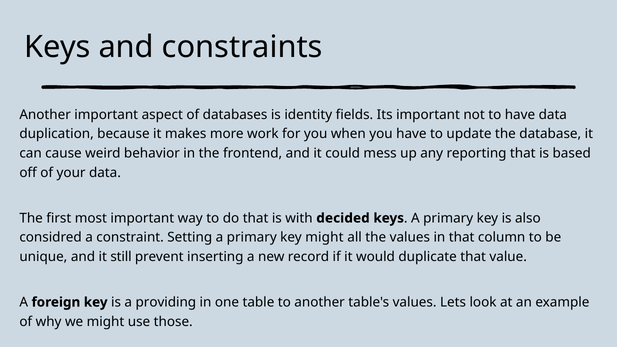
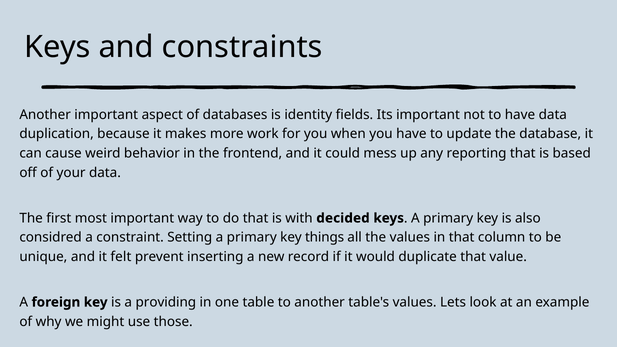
key might: might -> things
still: still -> felt
